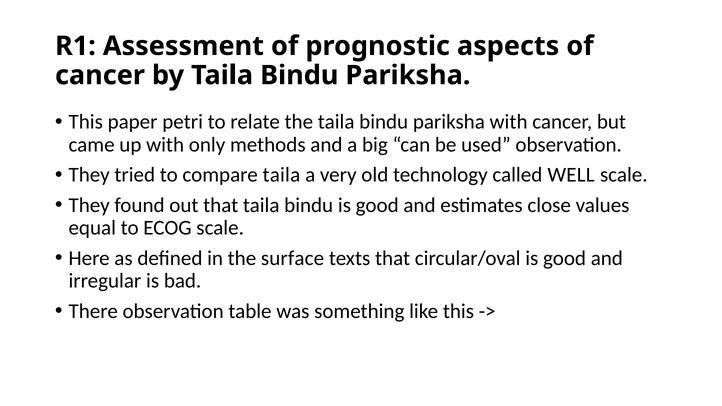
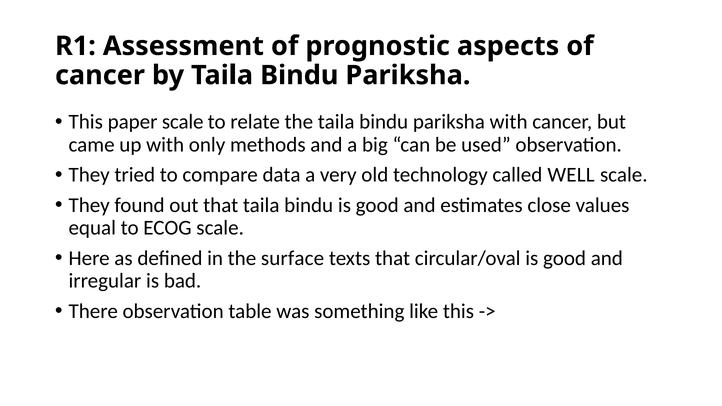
paper petri: petri -> scale
compare taila: taila -> data
